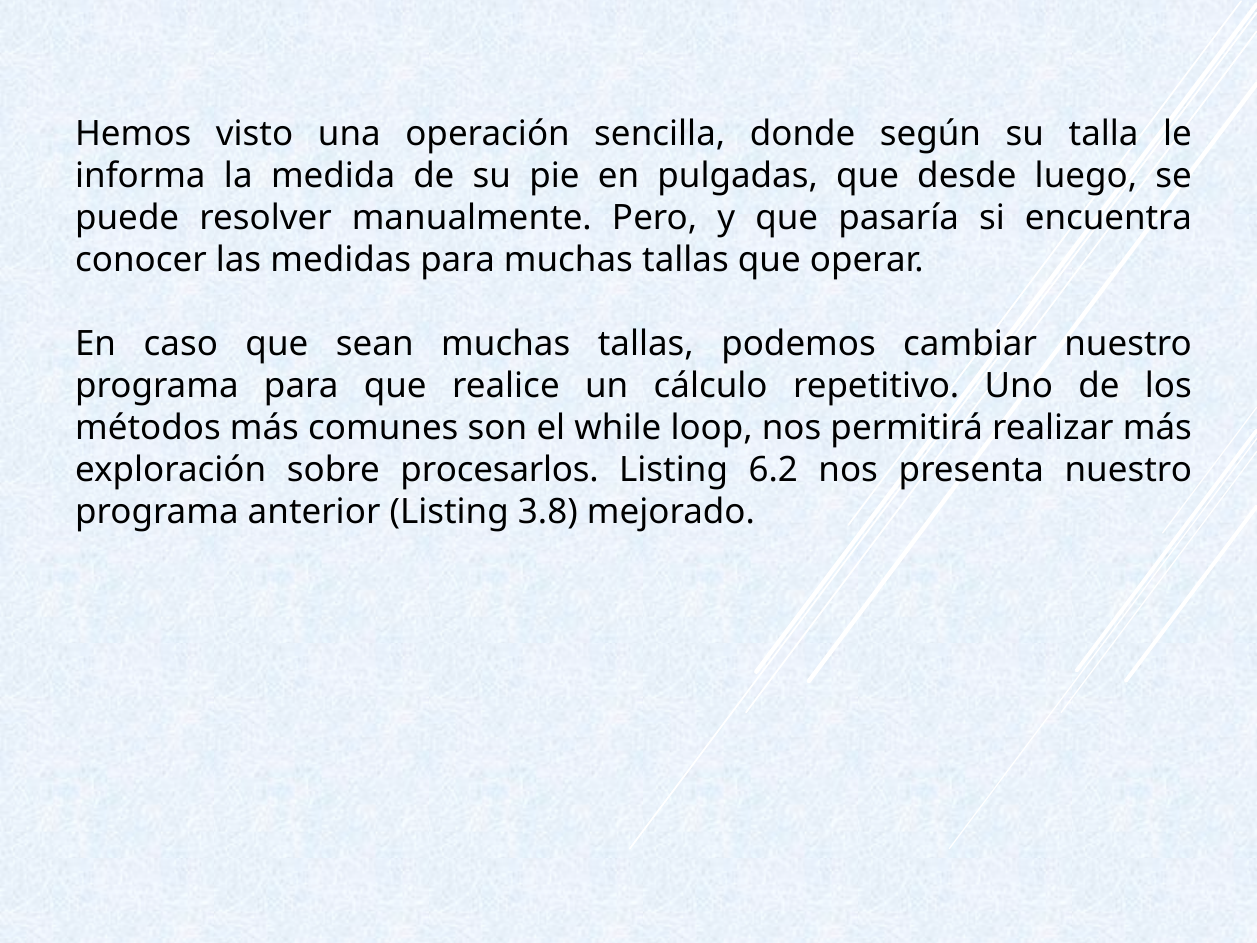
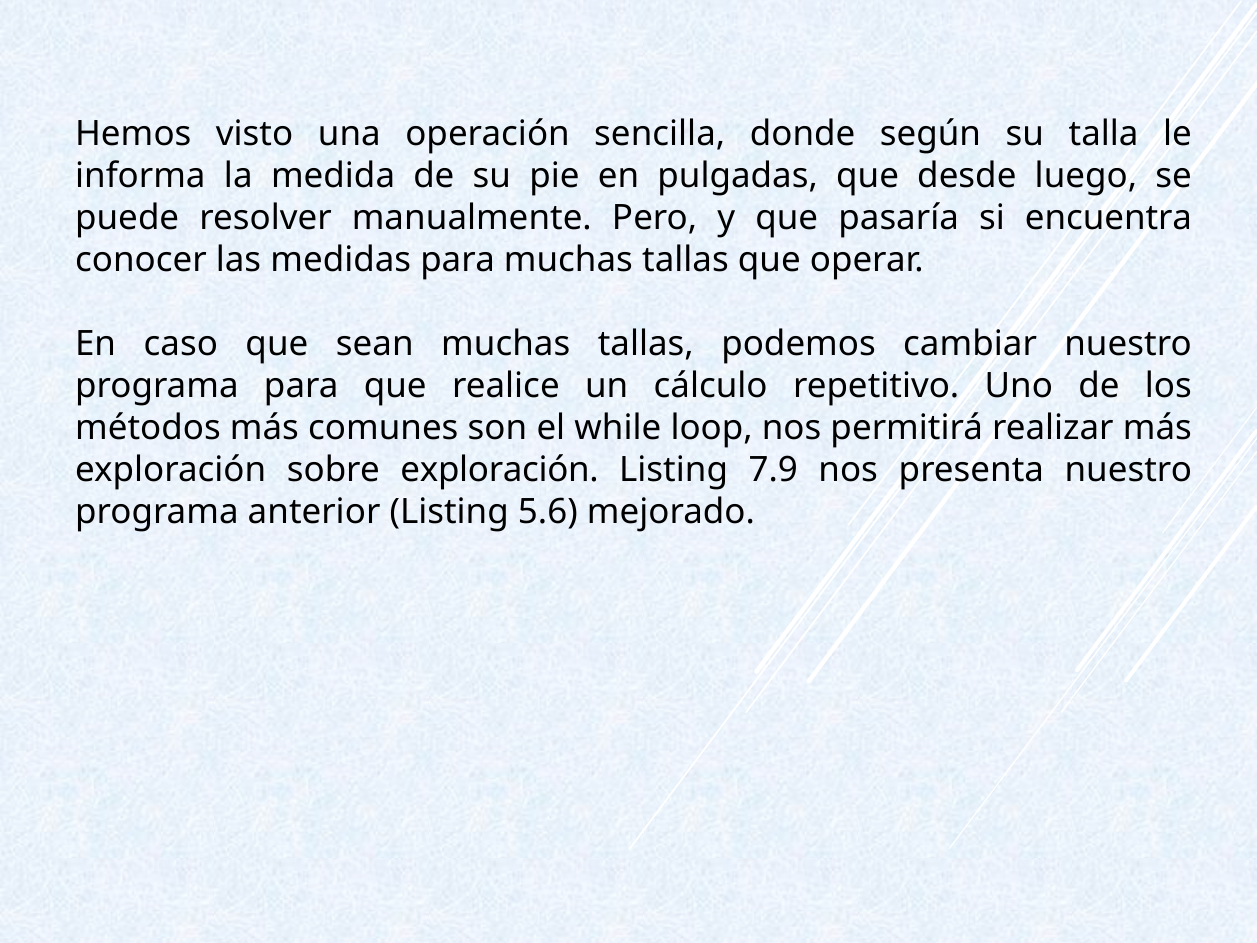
sobre procesarlos: procesarlos -> exploración
6.2: 6.2 -> 7.9
3.8: 3.8 -> 5.6
